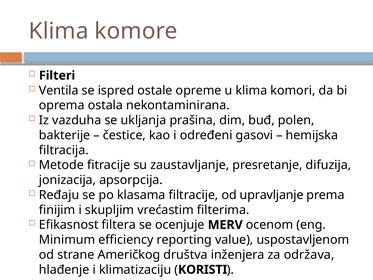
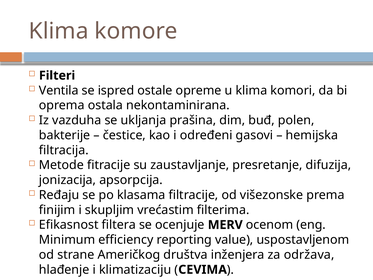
upravljanje: upravljanje -> višezonske
KORISTI: KORISTI -> CEVIMA
